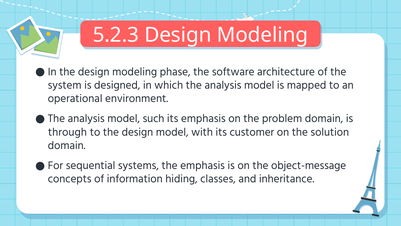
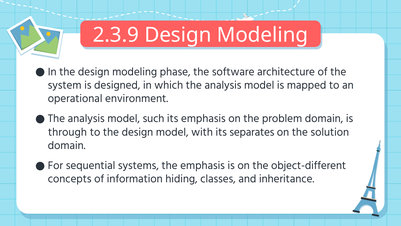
5.2.3: 5.2.3 -> 2.3.9
customer: customer -> separates
object-message: object-message -> object-different
